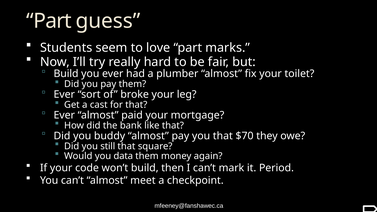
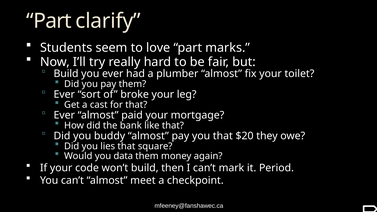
guess: guess -> clarify
$70: $70 -> $20
still: still -> lies
